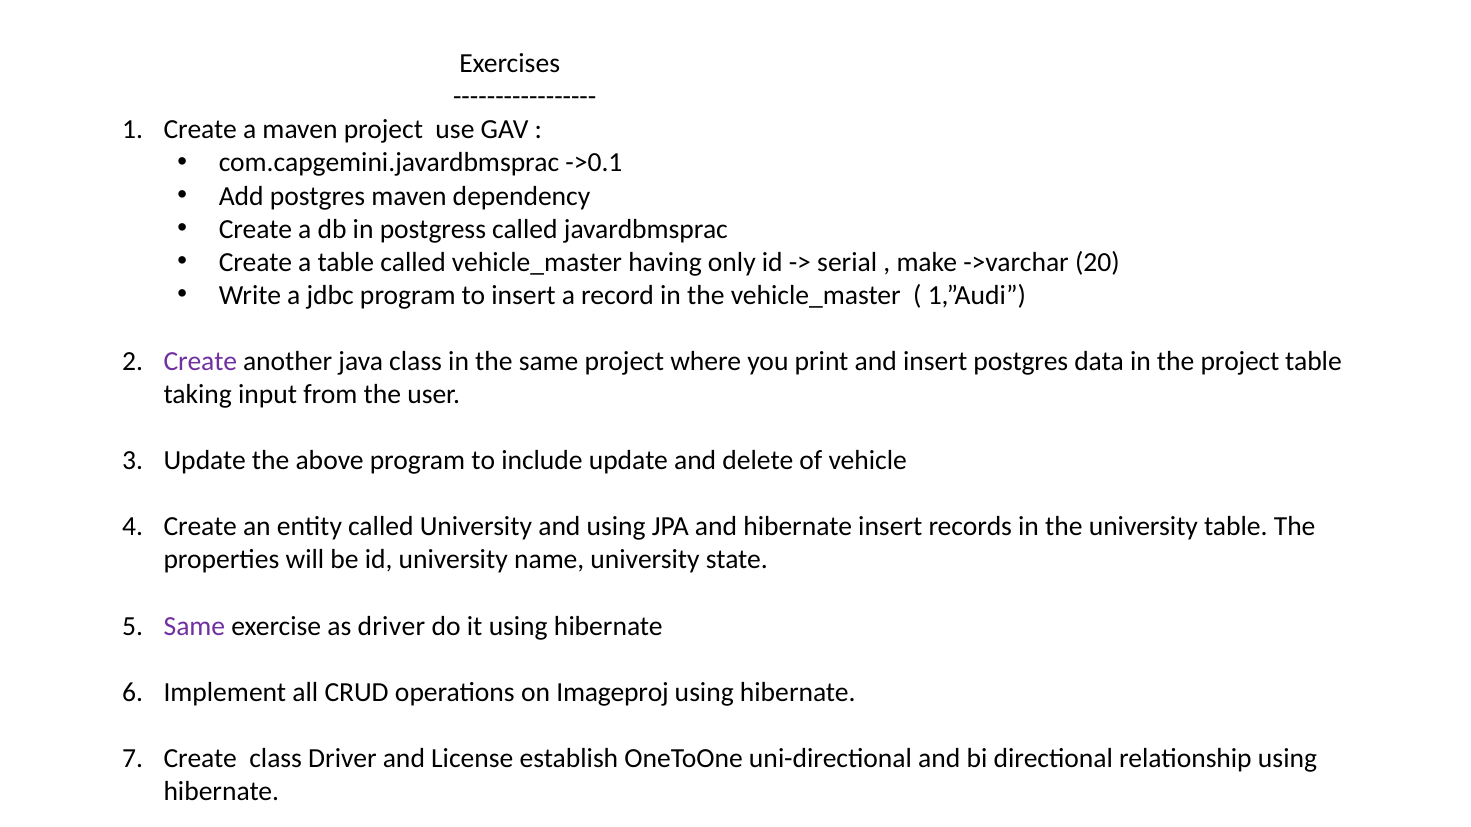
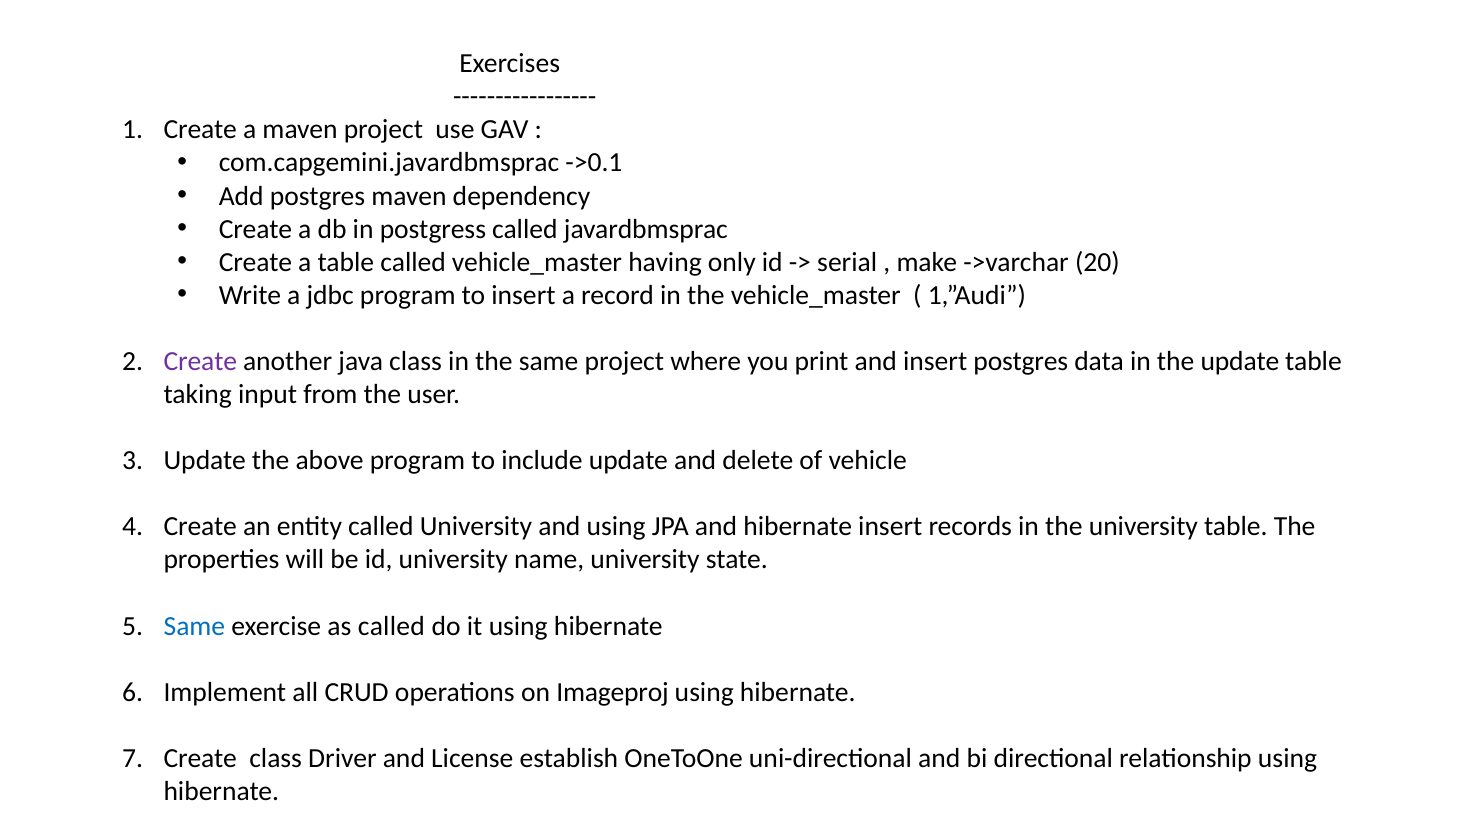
the project: project -> update
Same at (194, 626) colour: purple -> blue
as driver: driver -> called
